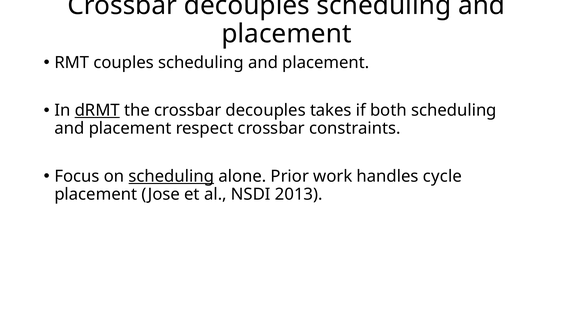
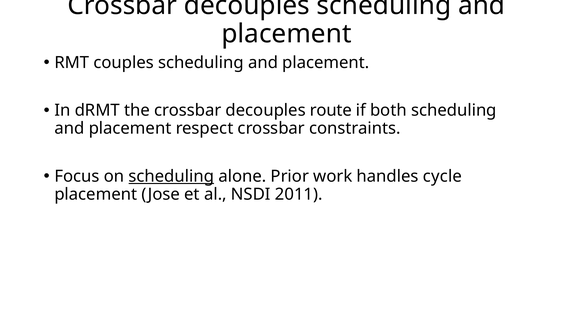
dRMT underline: present -> none
takes: takes -> route
2013: 2013 -> 2011
